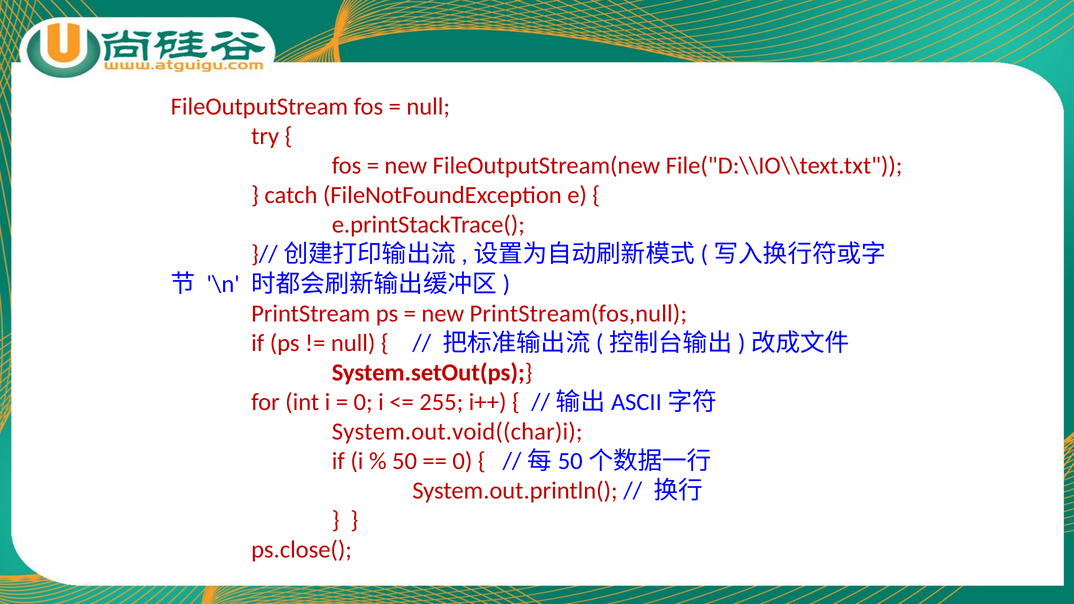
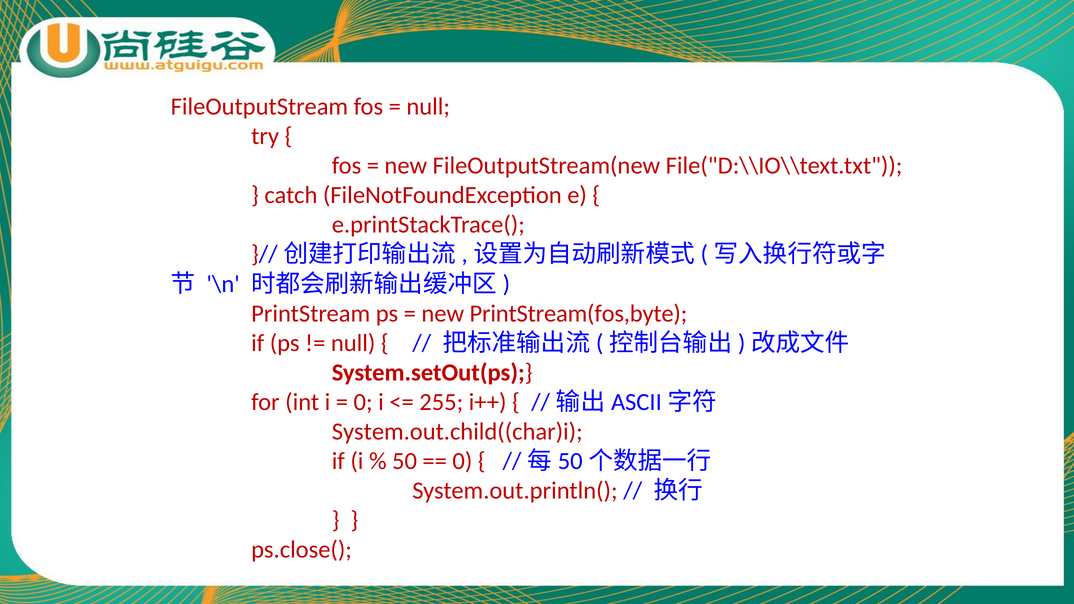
PrintStream(fos,null: PrintStream(fos,null -> PrintStream(fos,byte
System.out.void((char)i: System.out.void((char)i -> System.out.child((char)i
